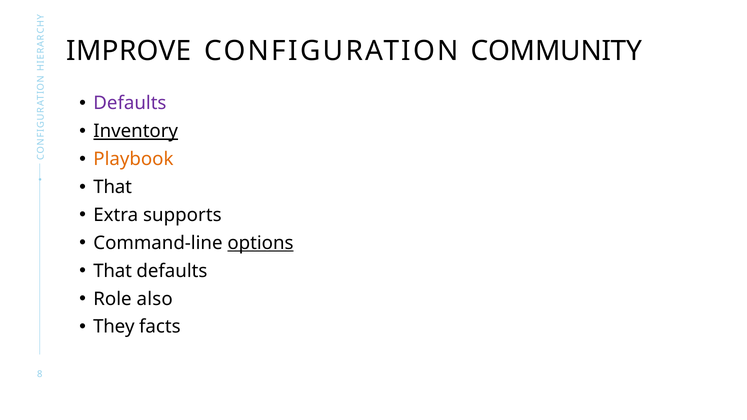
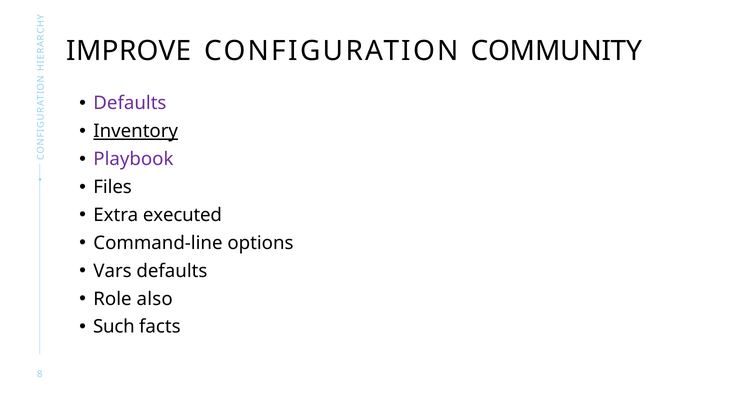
Playbook colour: orange -> purple
That at (113, 187): That -> Files
supports: supports -> executed
options underline: present -> none
That at (113, 271): That -> Vars
They: They -> Such
